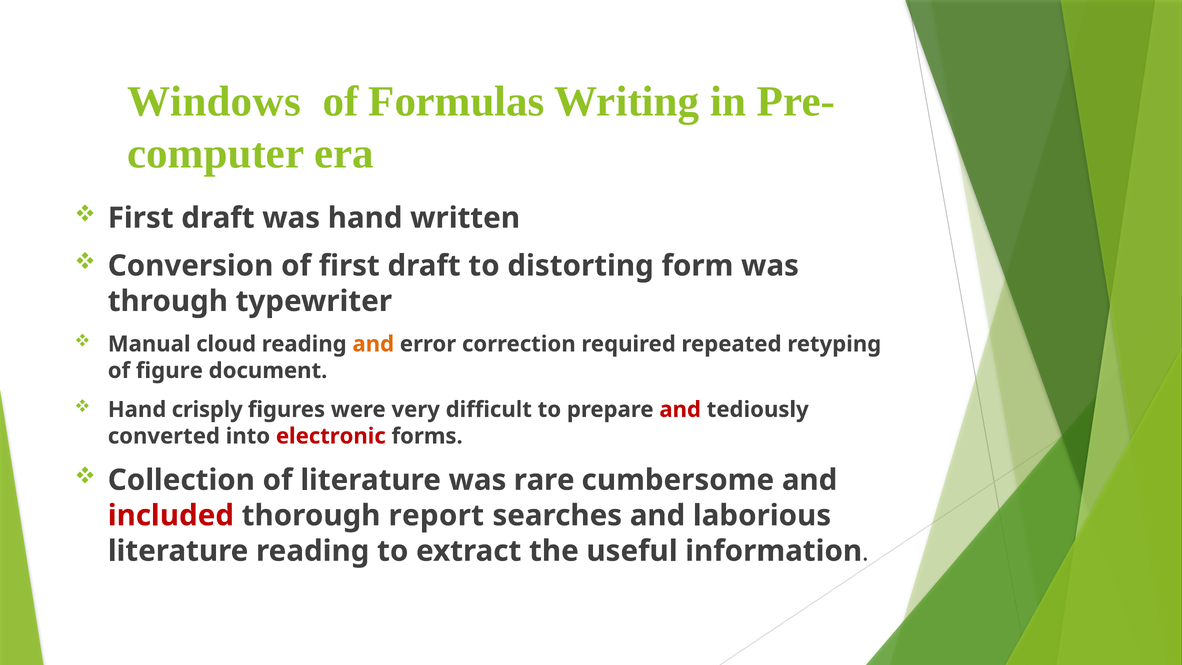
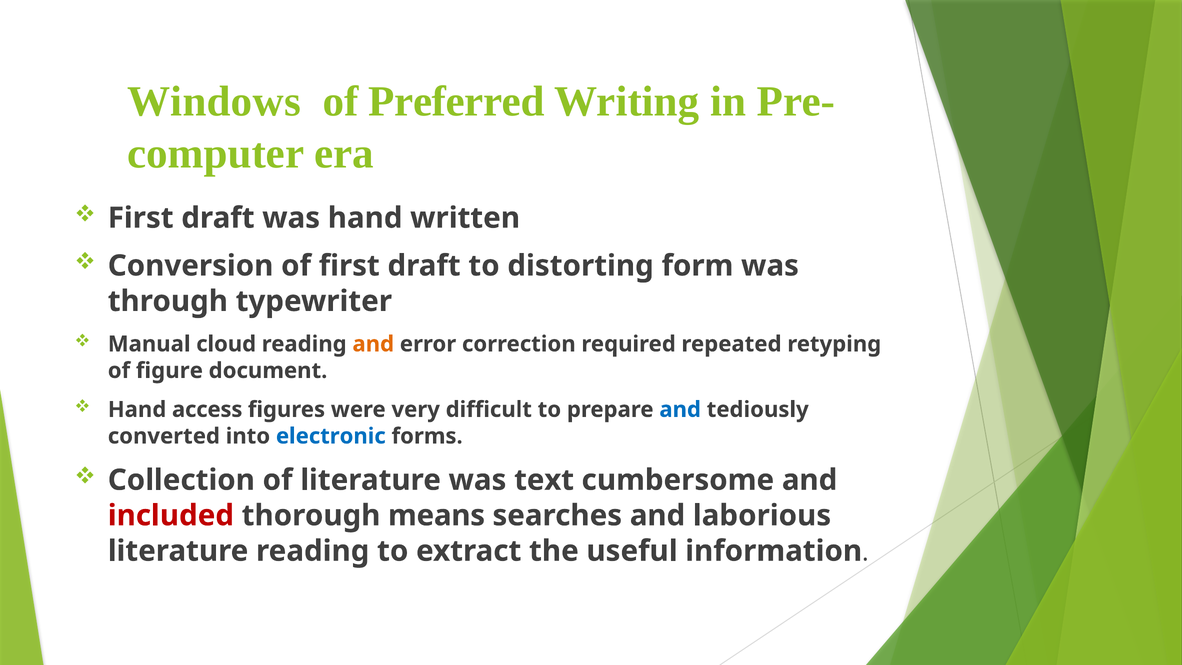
Formulas: Formulas -> Preferred
crisply: crisply -> access
and at (680, 410) colour: red -> blue
electronic colour: red -> blue
rare: rare -> text
report: report -> means
